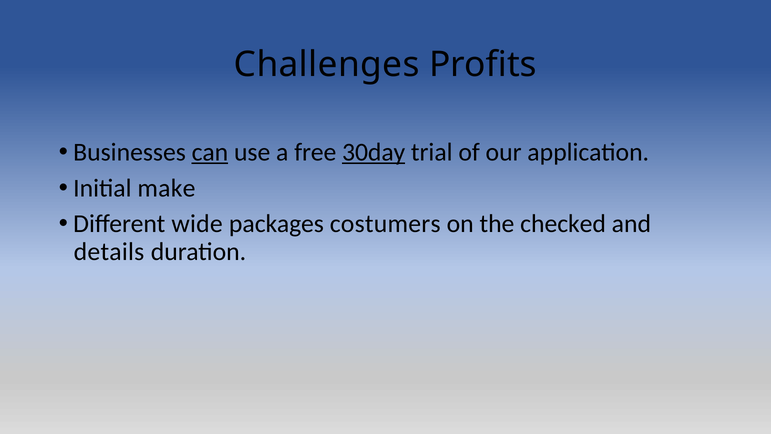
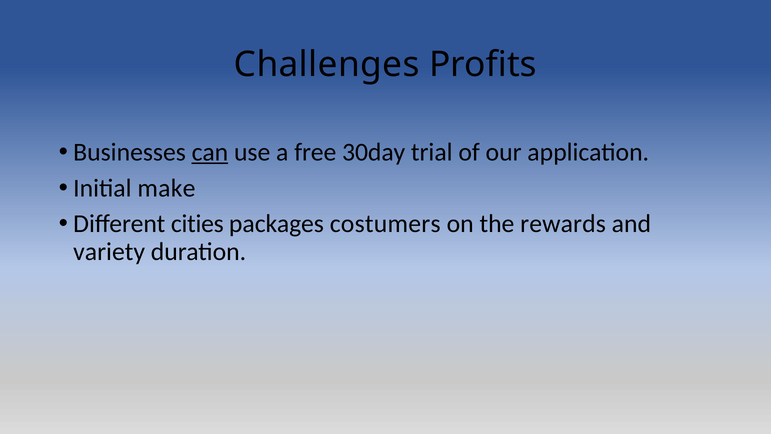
30day underline: present -> none
wide: wide -> cities
checked: checked -> rewards
details: details -> variety
